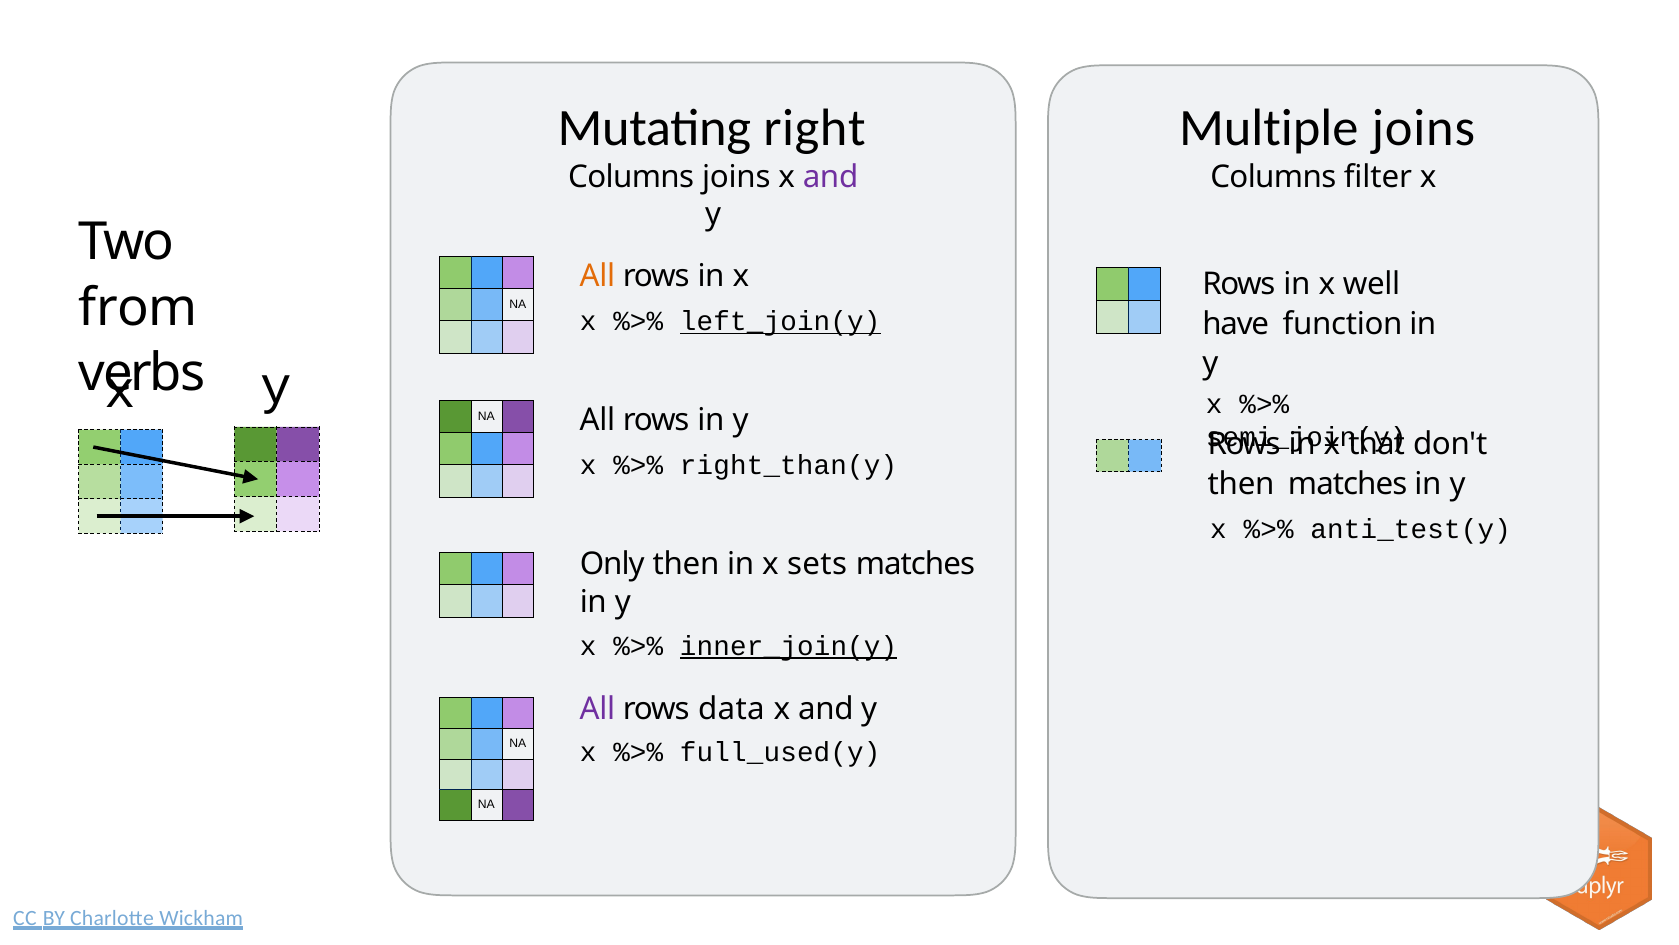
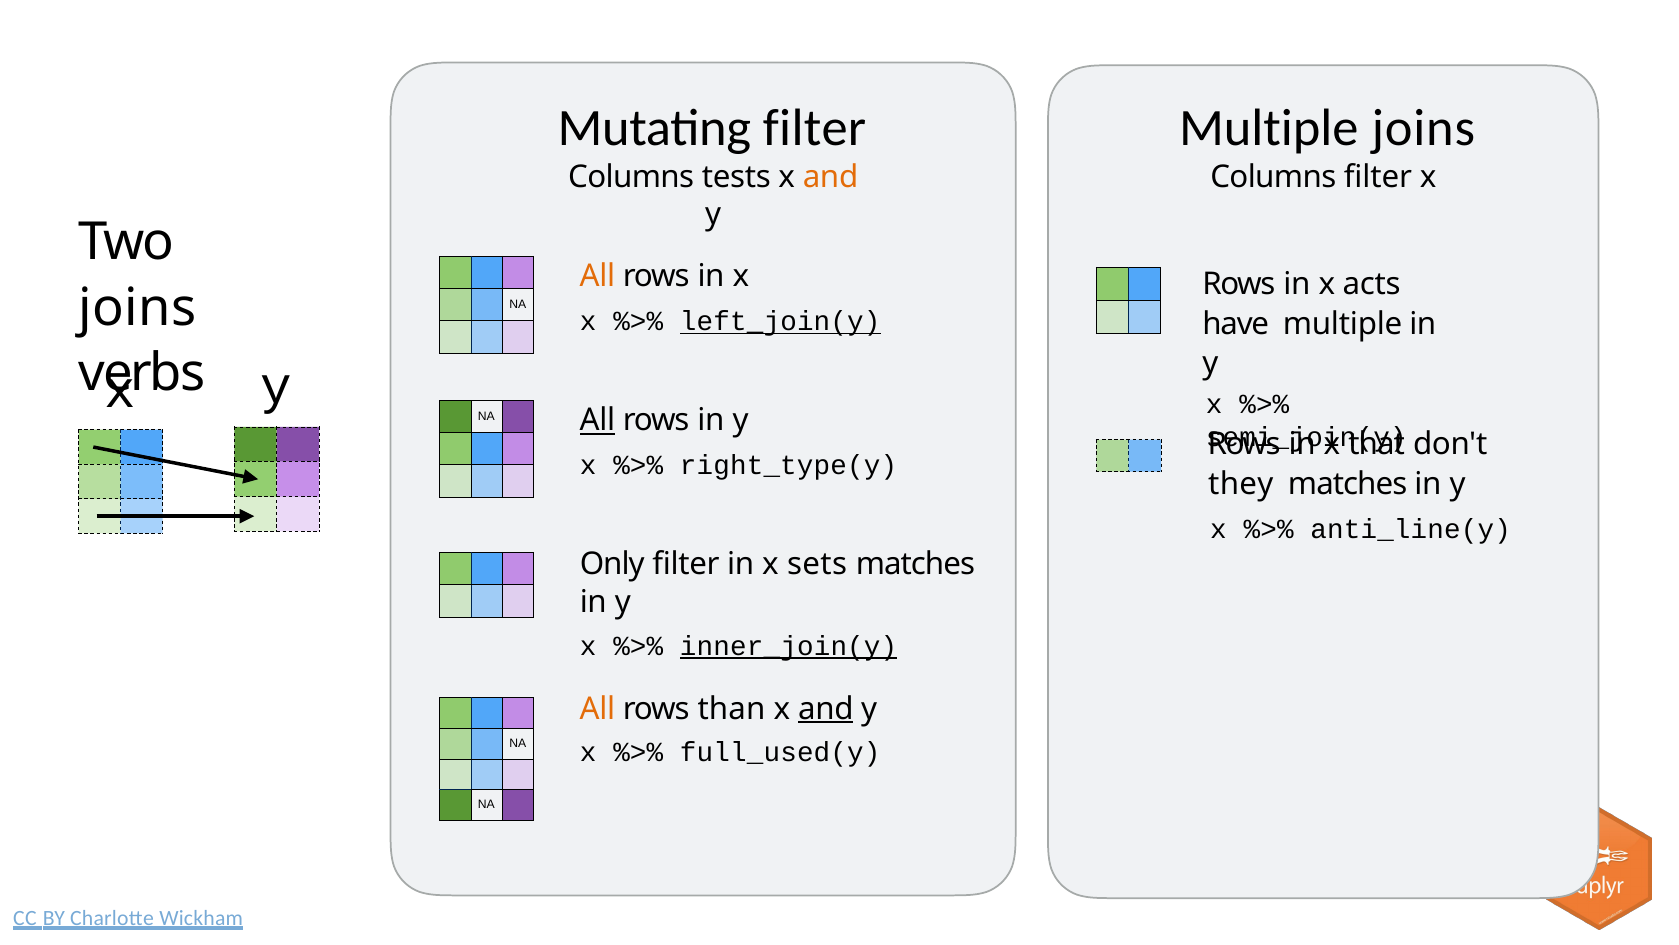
Mutating right: right -> filter
Columns joins: joins -> tests
and at (831, 177) colour: purple -> orange
well: well -> acts
from at (138, 308): from -> joins
have function: function -> multiple
All at (597, 420) underline: none -> present
right_than(y: right_than(y -> right_type(y
then at (1241, 484): then -> they
anti_test(y: anti_test(y -> anti_line(y
Only then: then -> filter
All at (597, 709) colour: purple -> orange
data: data -> than
and at (826, 709) underline: none -> present
